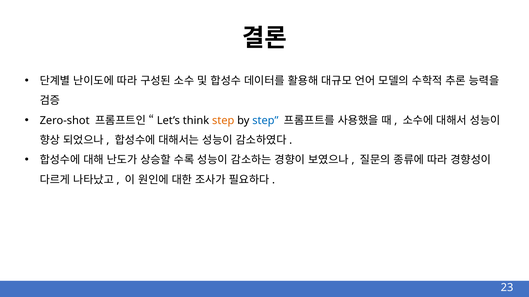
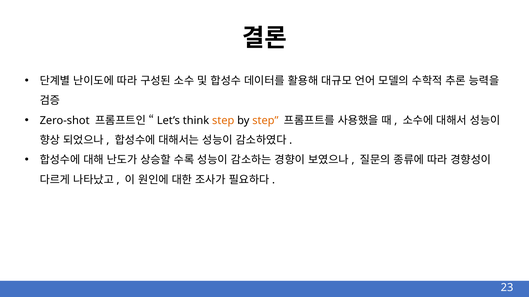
step at (265, 121) colour: blue -> orange
